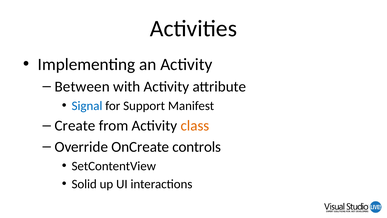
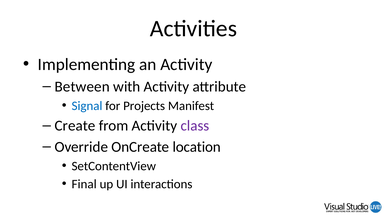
Support: Support -> Projects
class colour: orange -> purple
controls: controls -> location
Solid: Solid -> Final
